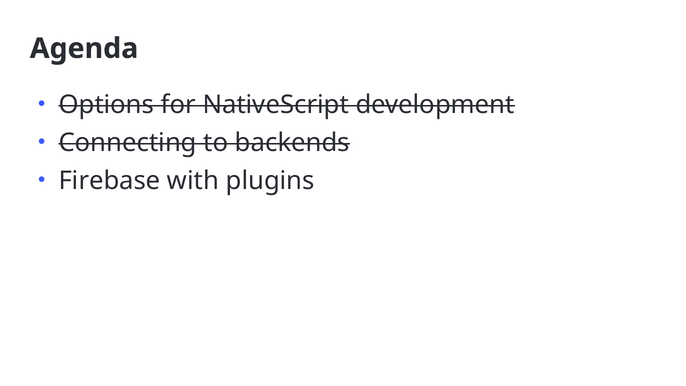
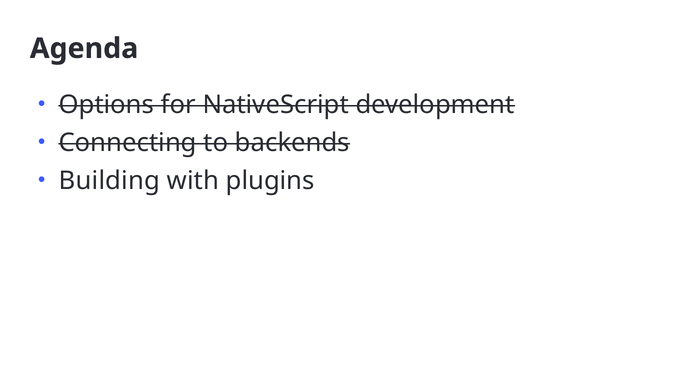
Firebase: Firebase -> Building
